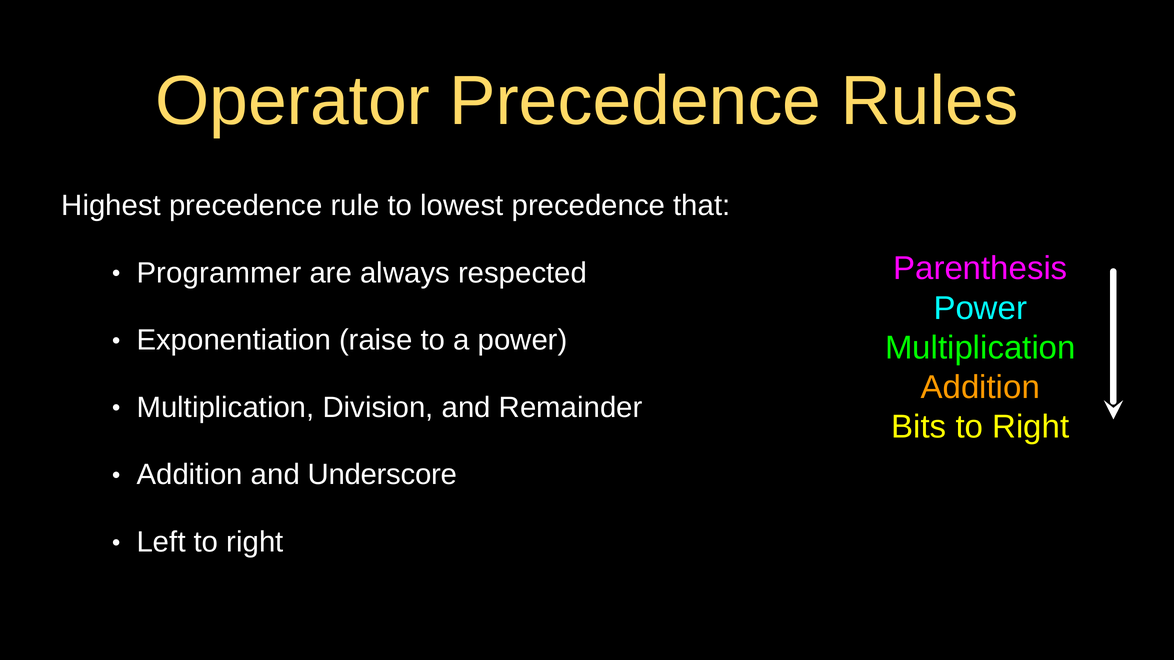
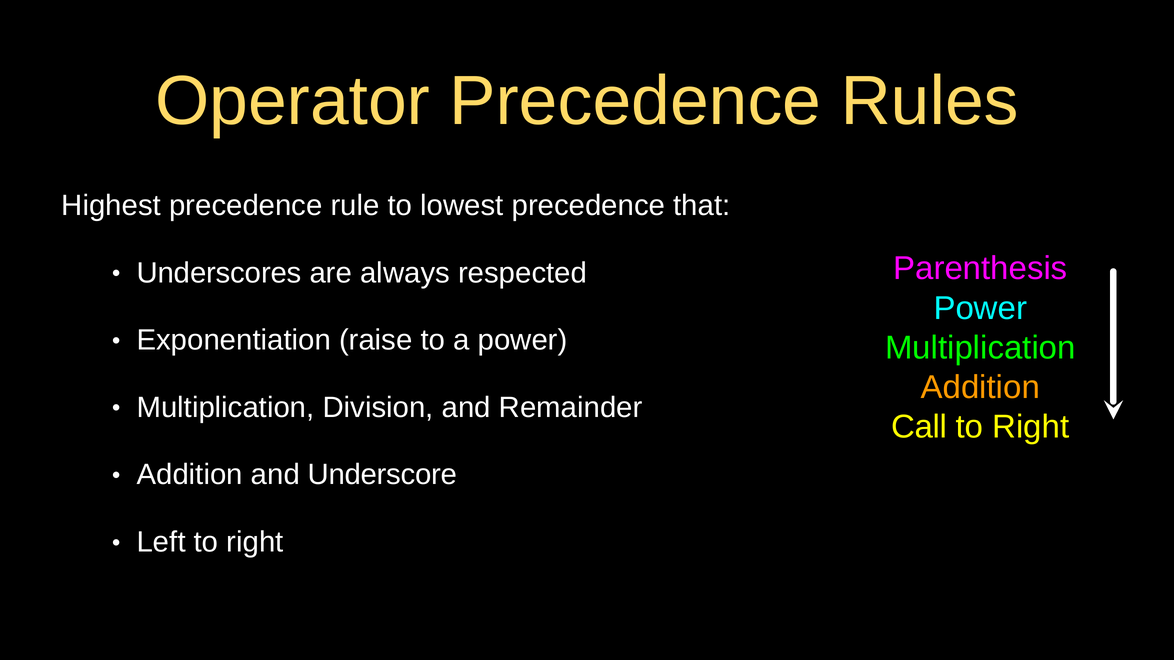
Programmer: Programmer -> Underscores
Bits: Bits -> Call
